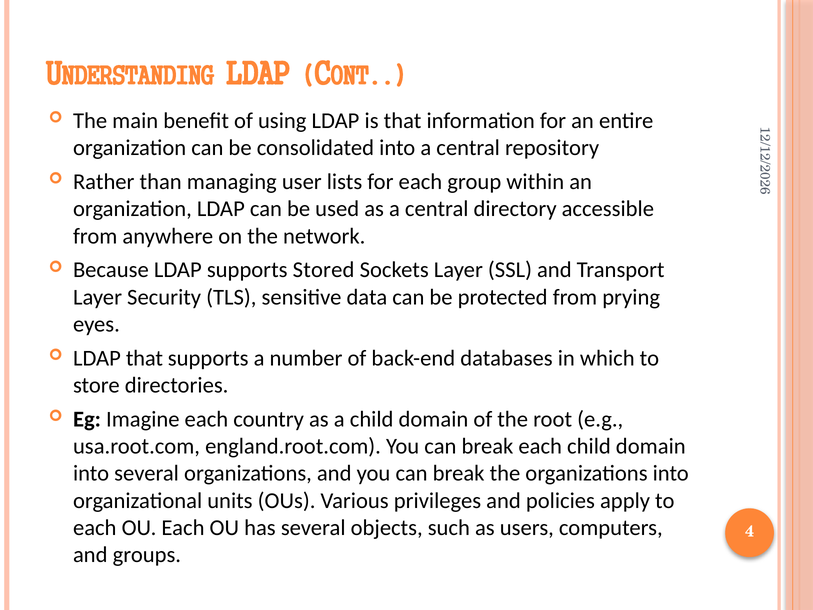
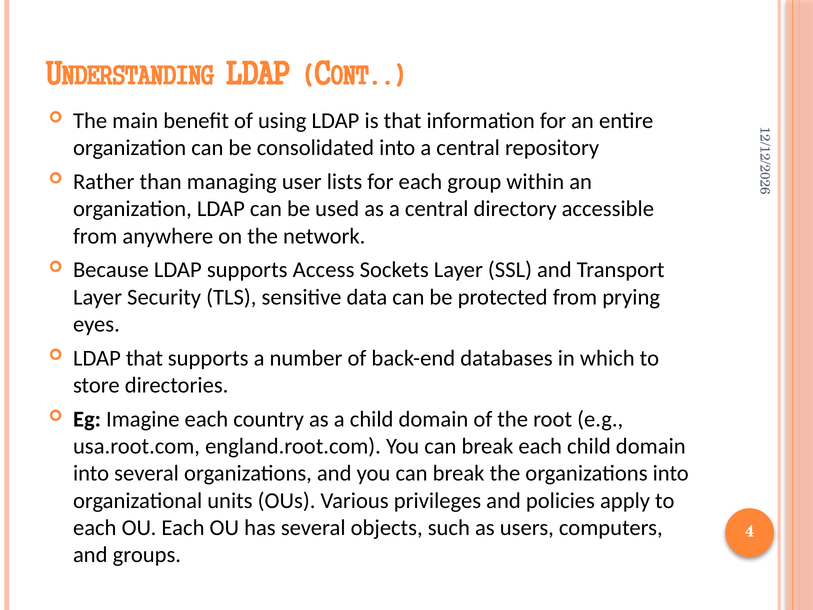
Stored: Stored -> Access
